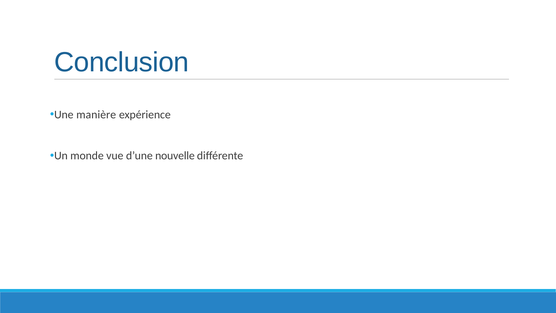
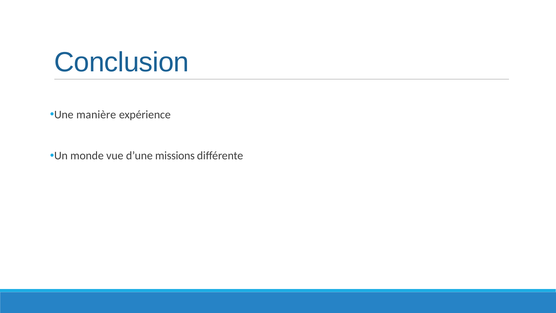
nouvelle: nouvelle -> missions
